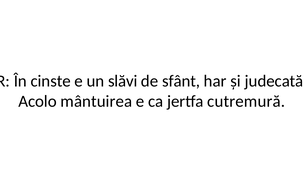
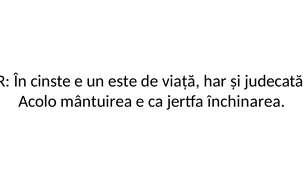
slăvi: slăvi -> este
sfânt: sfânt -> viață
cutremură: cutremură -> închinarea
